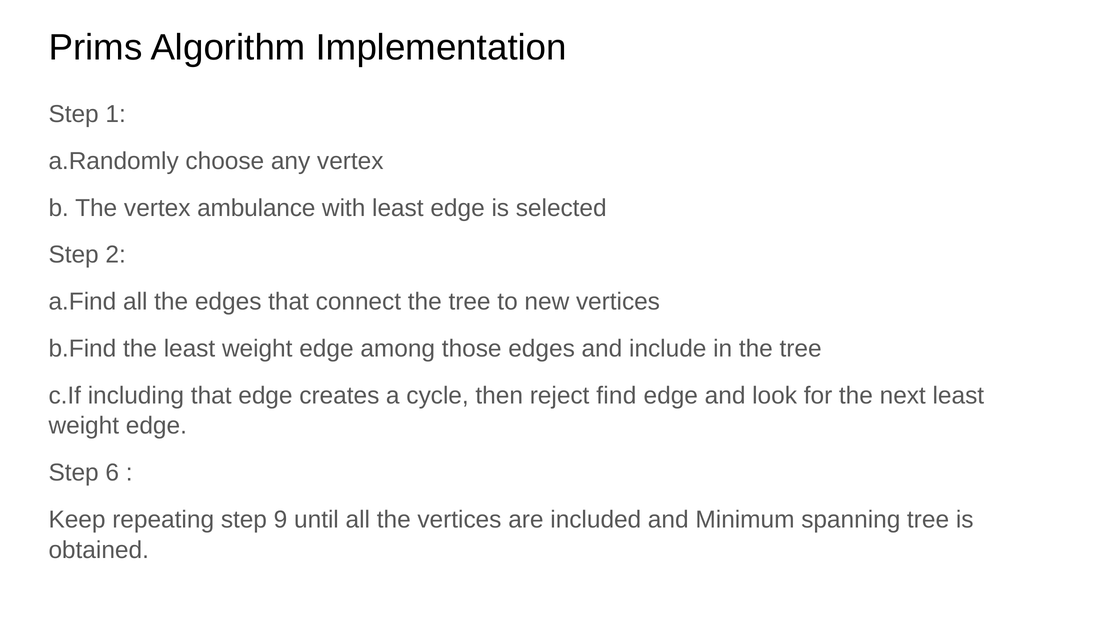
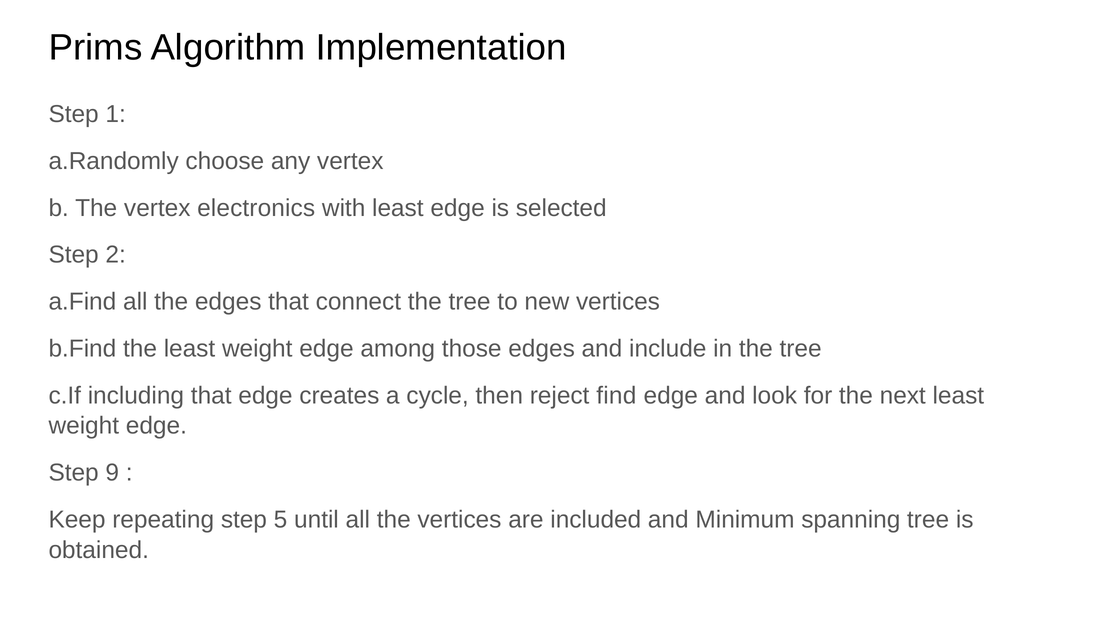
ambulance: ambulance -> electronics
6: 6 -> 9
9: 9 -> 5
